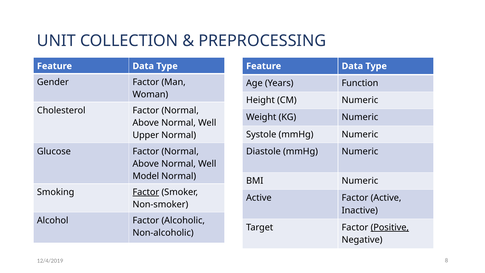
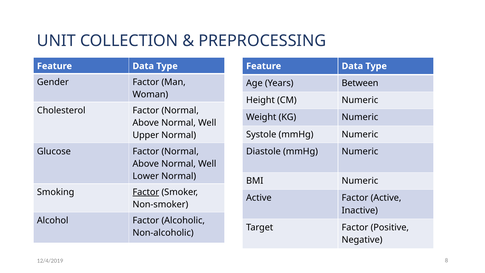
Function: Function -> Between
Model: Model -> Lower
Positive underline: present -> none
